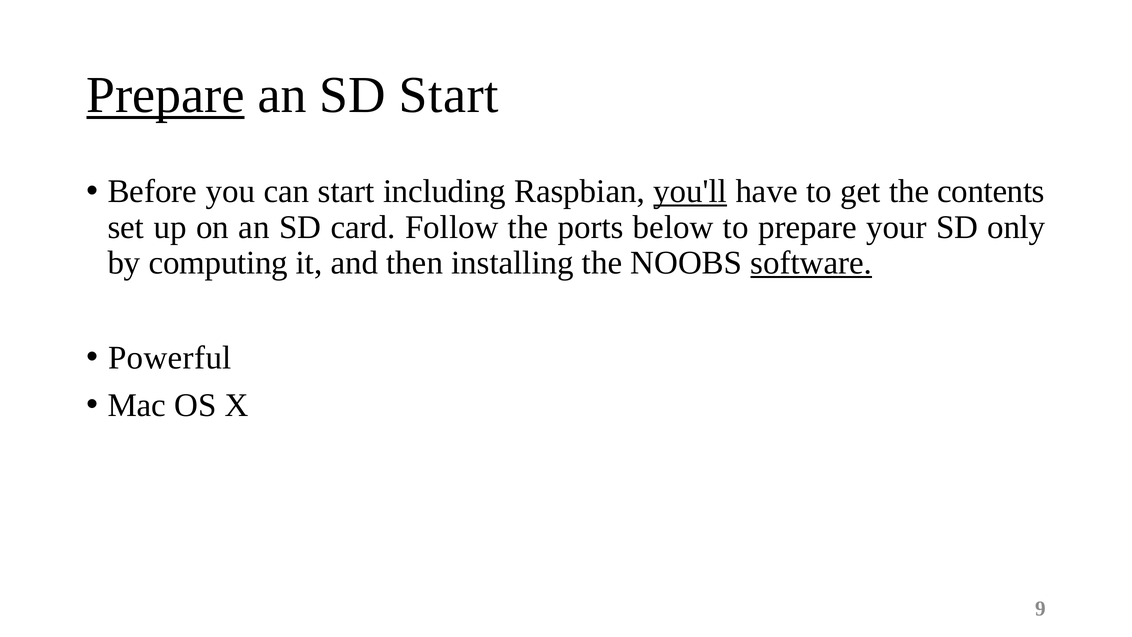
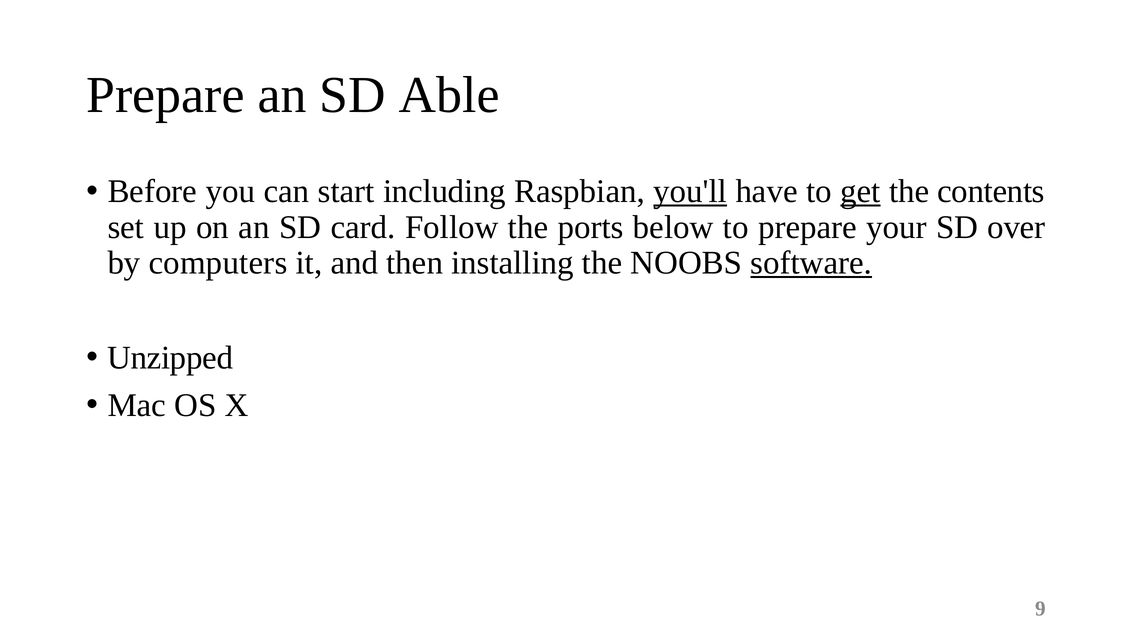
Prepare at (165, 95) underline: present -> none
SD Start: Start -> Able
get underline: none -> present
only: only -> over
computing: computing -> computers
Powerful: Powerful -> Unzipped
